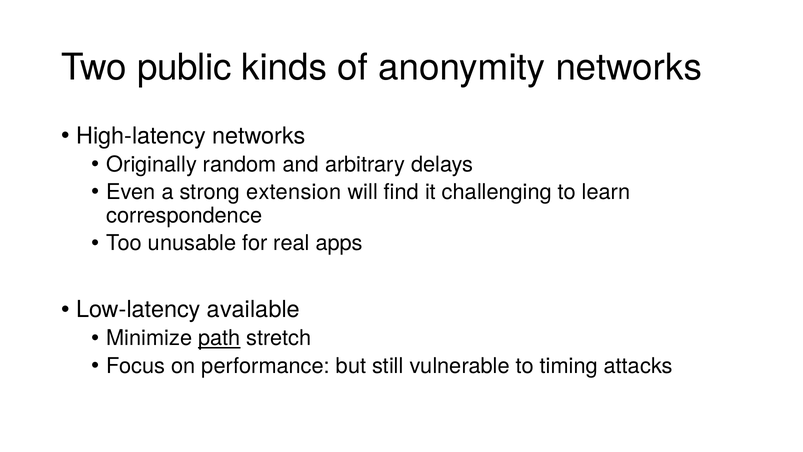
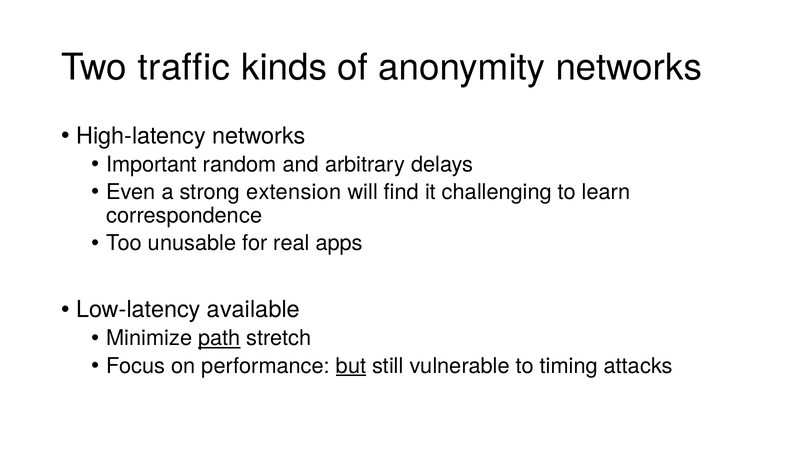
public: public -> traffic
Originally: Originally -> Important
but underline: none -> present
